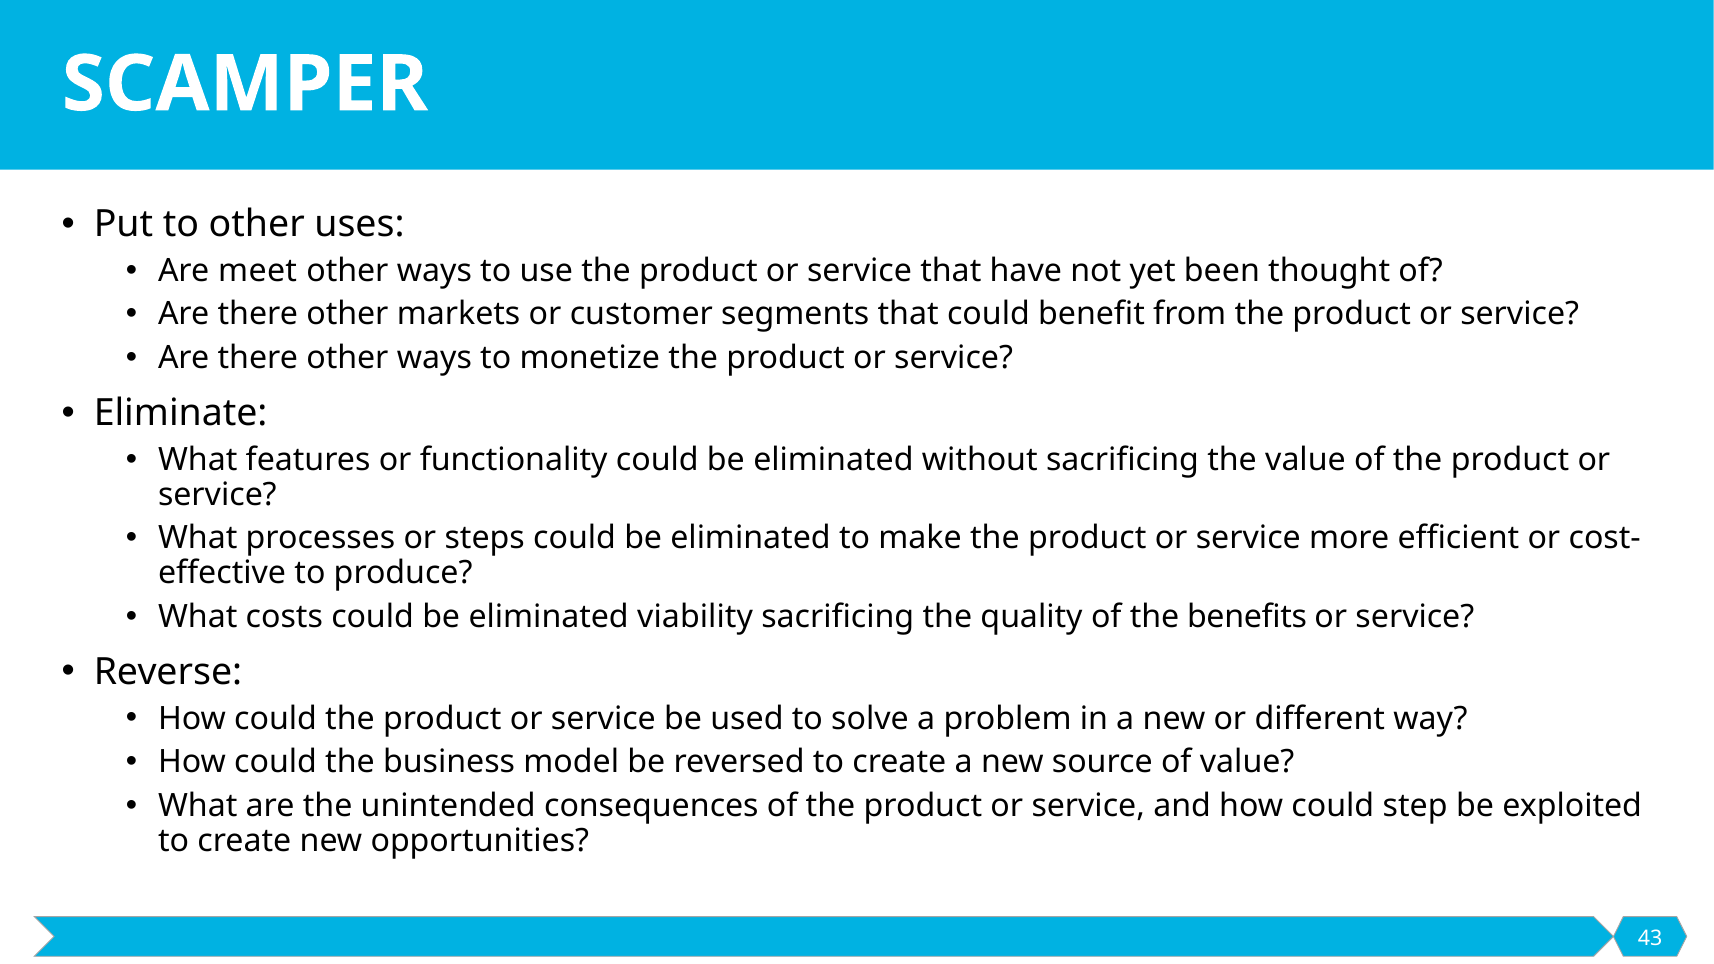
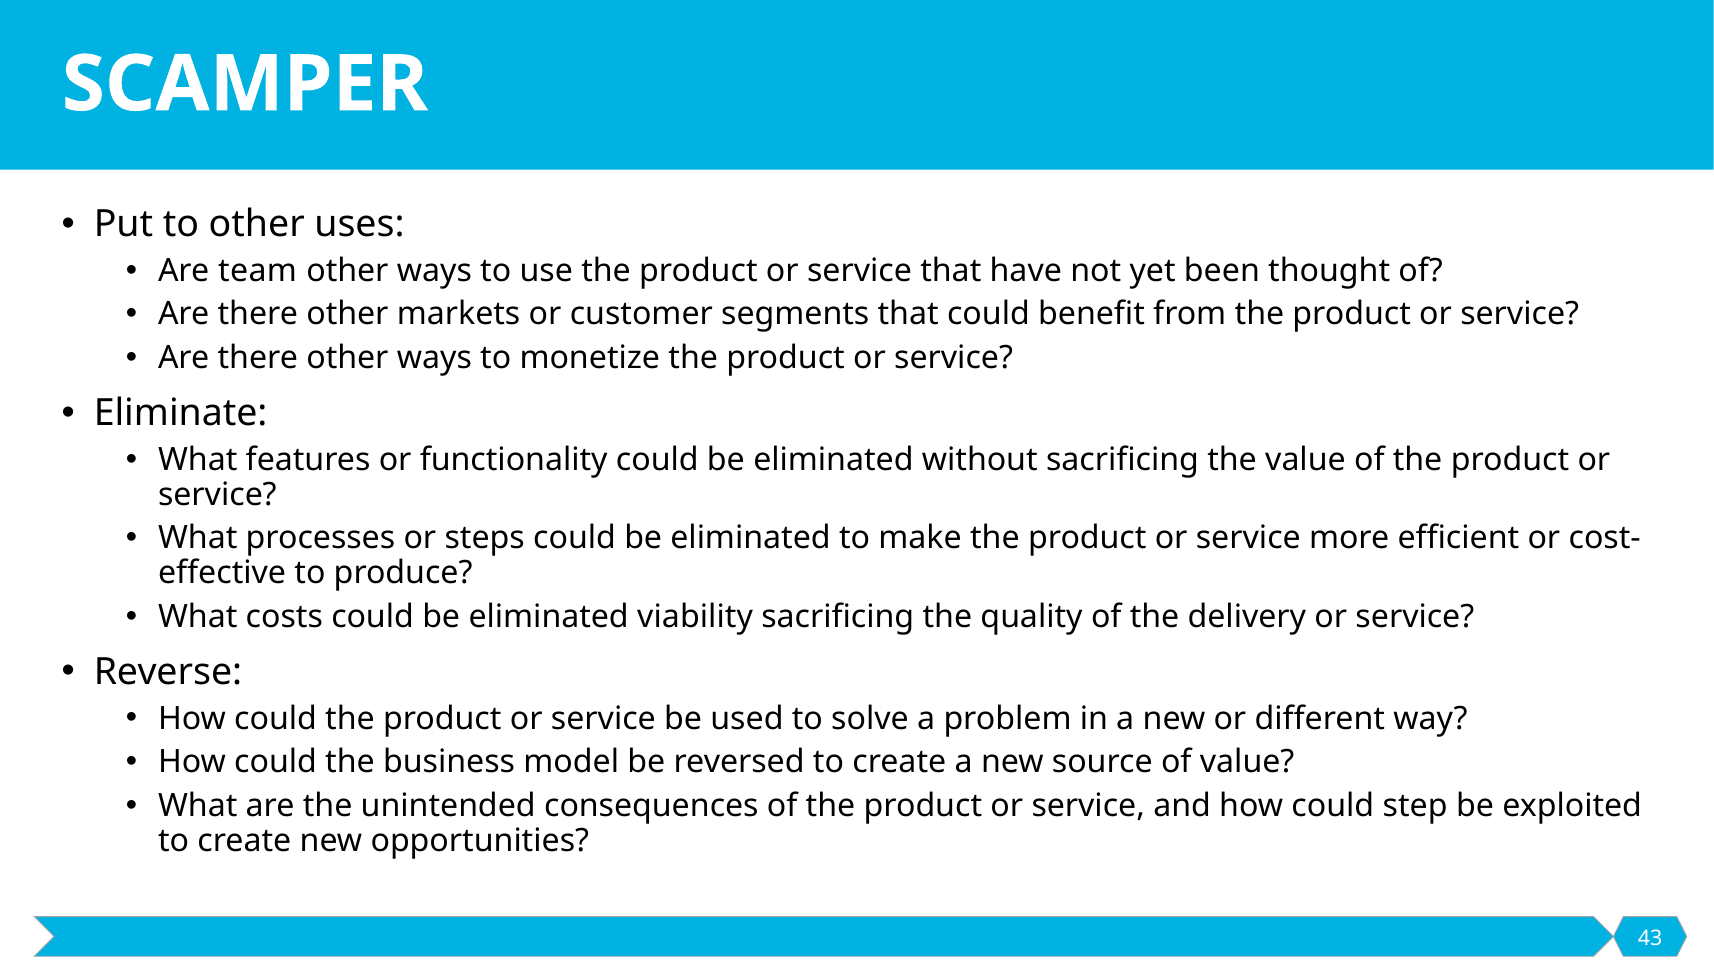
meet: meet -> team
benefits: benefits -> delivery
